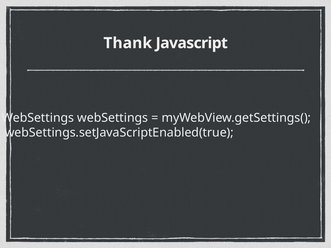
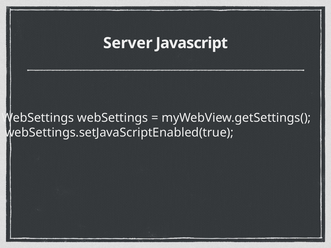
Thank: Thank -> Server
